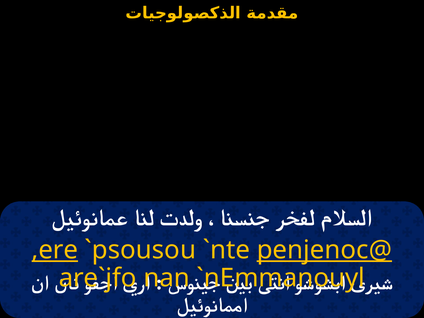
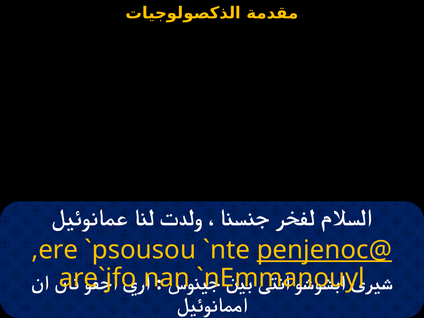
,ere underline: present -> none
